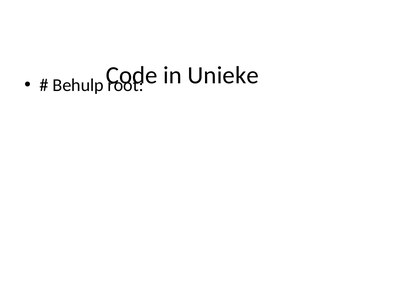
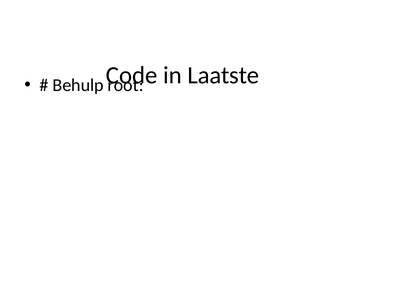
Unieke: Unieke -> Laatste
